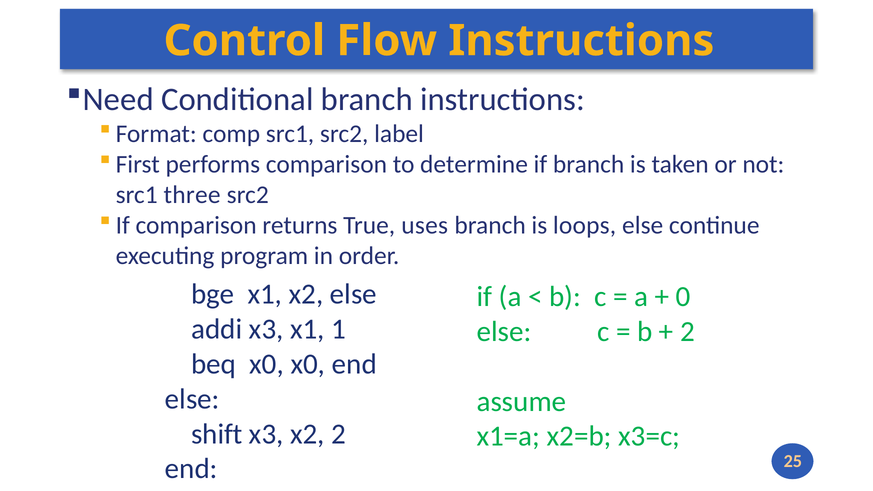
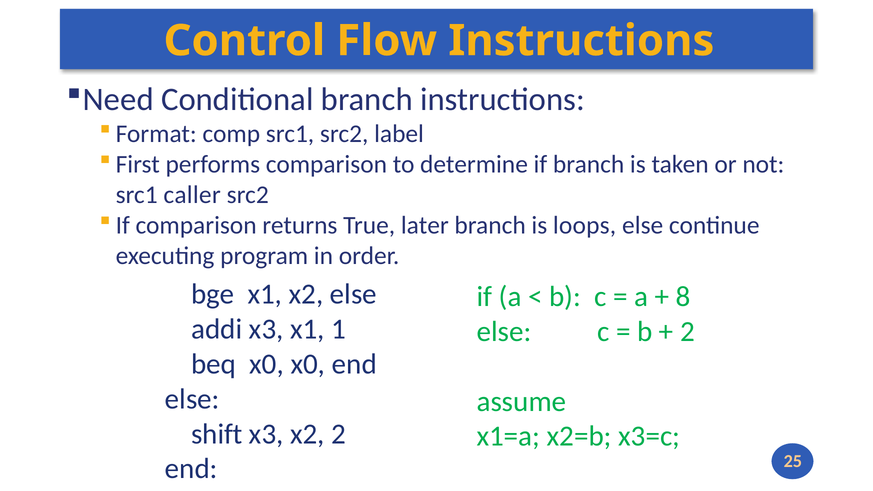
three: three -> caller
uses: uses -> later
0: 0 -> 8
